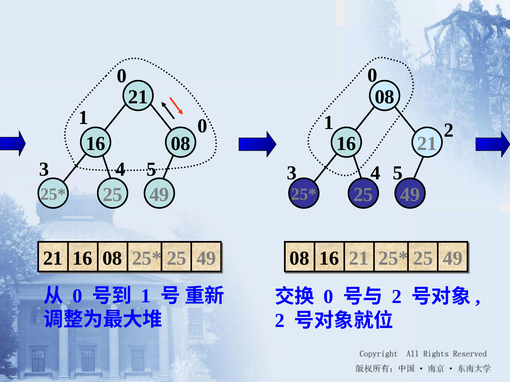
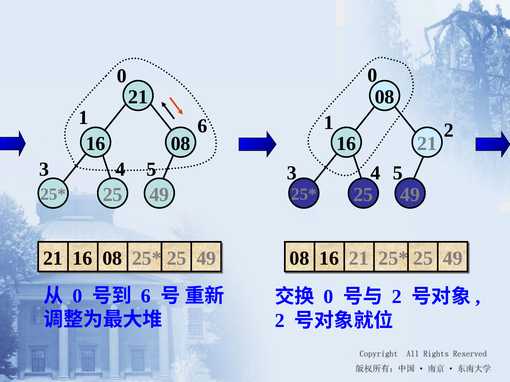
1 0: 0 -> 6
1 at (146, 296): 1 -> 6
